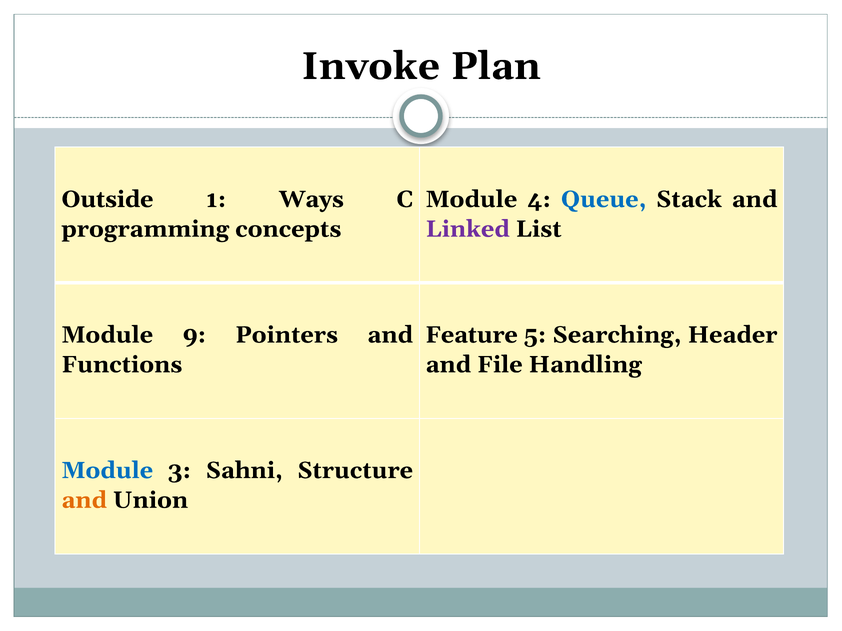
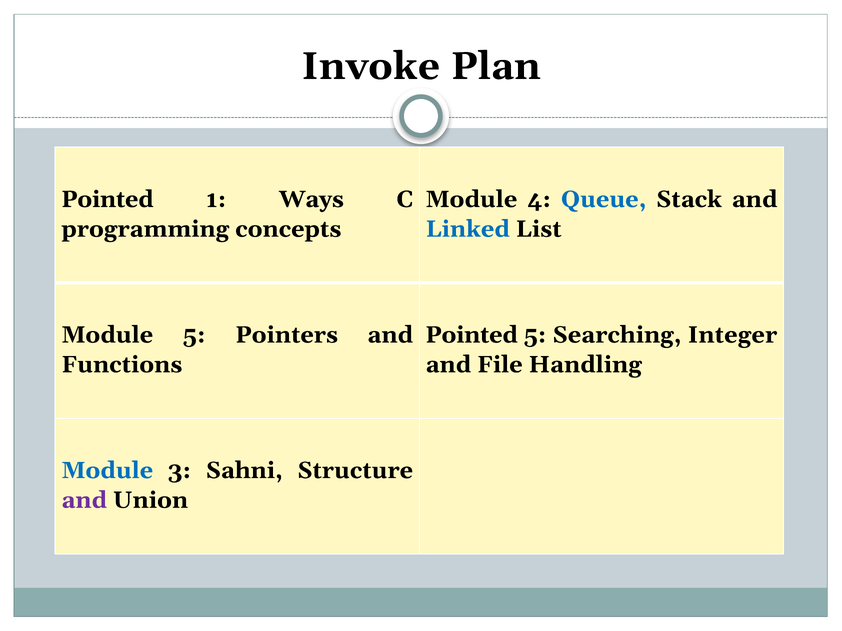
Outside at (107, 199): Outside -> Pointed
Linked colour: purple -> blue
Module 9: 9 -> 5
Feature at (472, 335): Feature -> Pointed
Header: Header -> Integer
and at (84, 500) colour: orange -> purple
